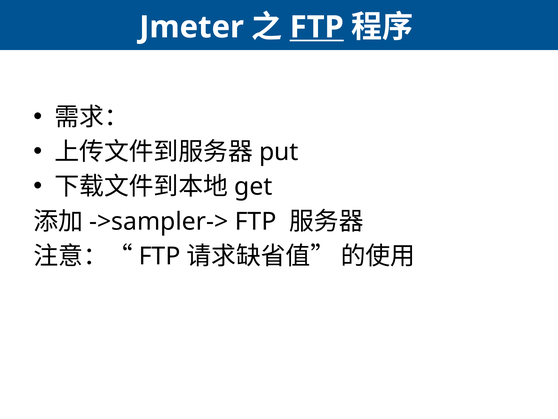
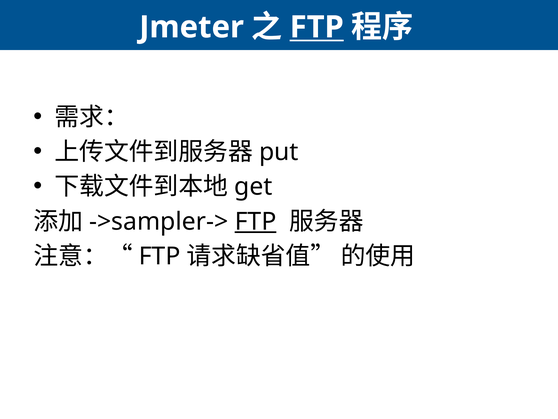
FTP at (256, 221) underline: none -> present
